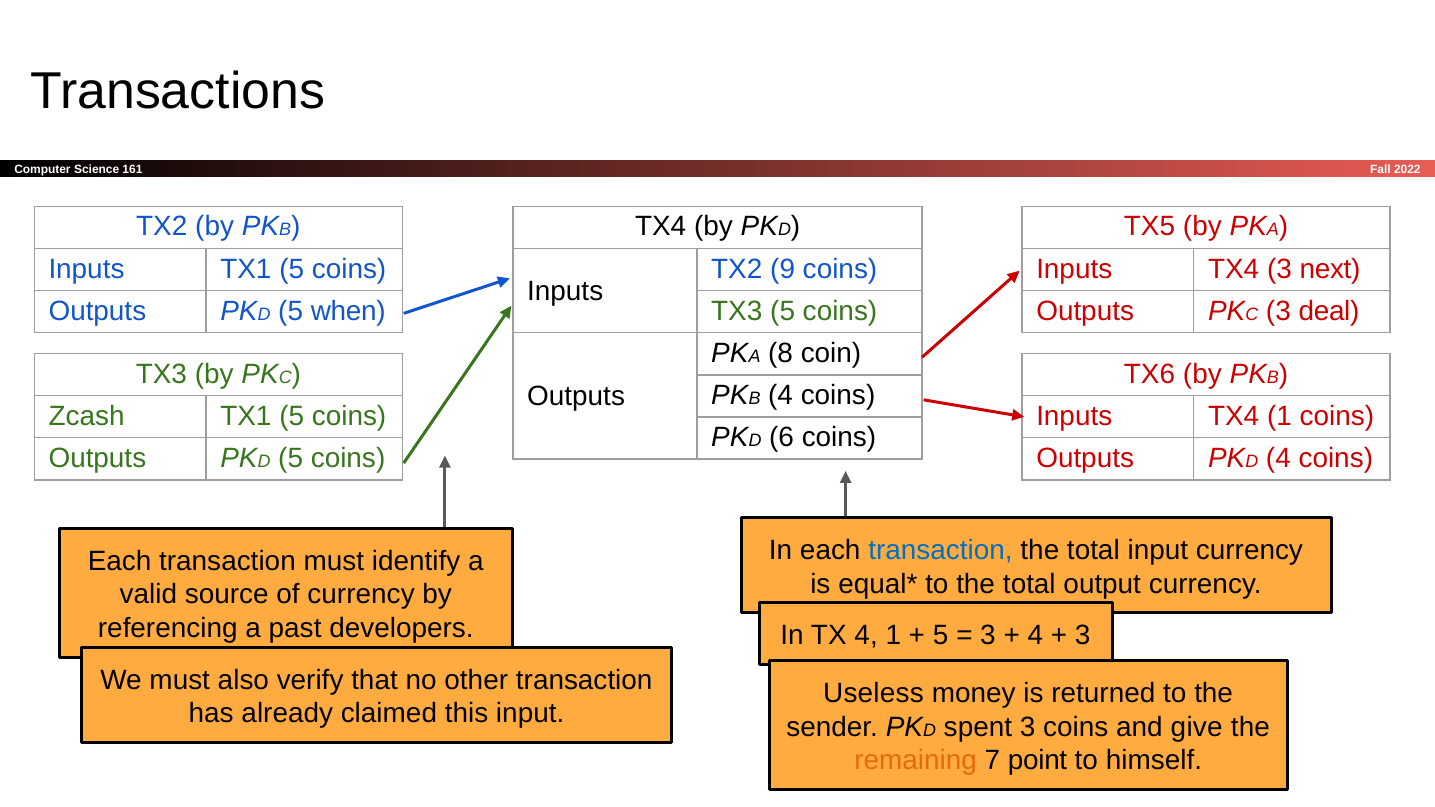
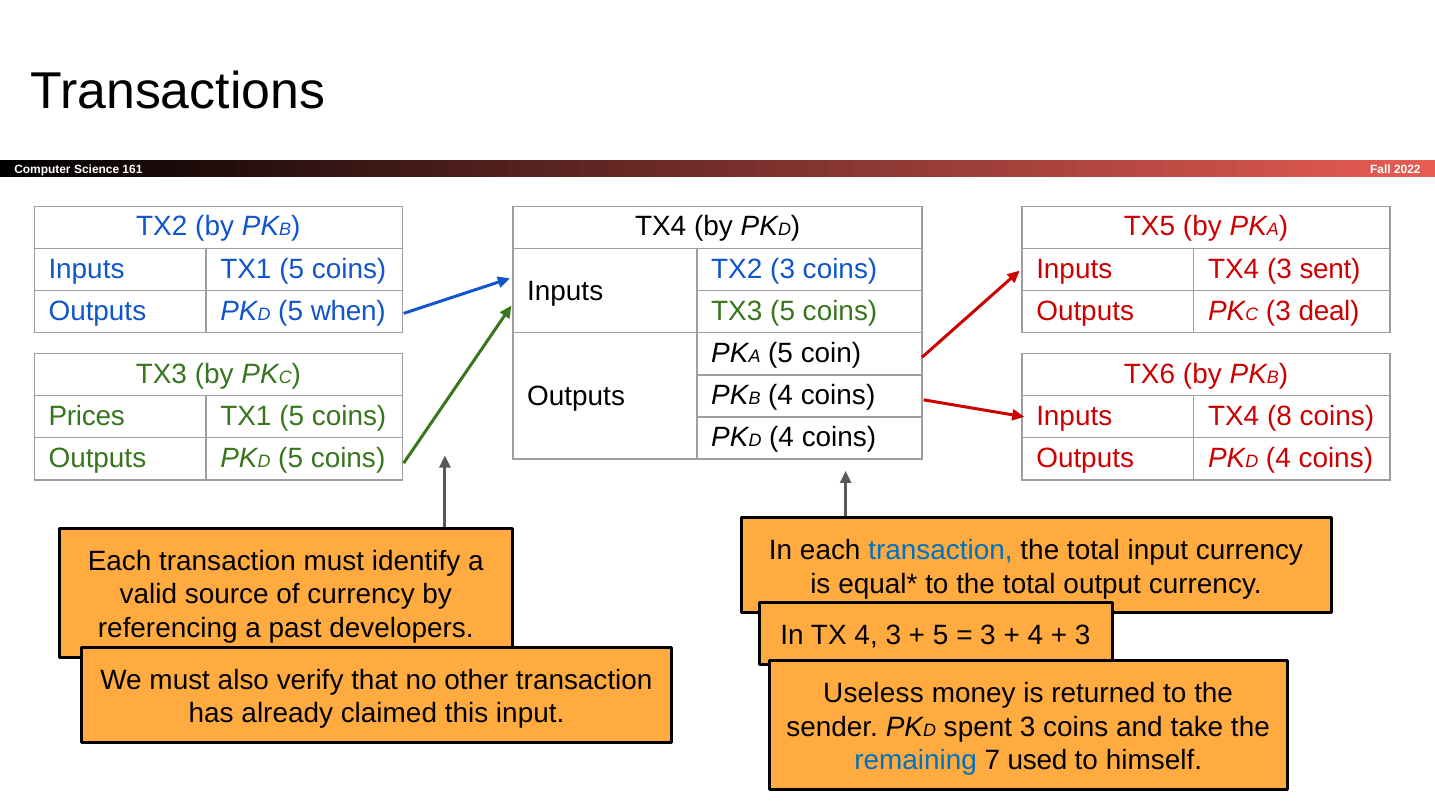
TX2 9: 9 -> 3
next: next -> sent
A 8: 8 -> 5
Zcash: Zcash -> Prices
TX4 1: 1 -> 8
6 at (781, 438): 6 -> 4
4 1: 1 -> 3
give: give -> take
remaining colour: orange -> blue
point: point -> used
